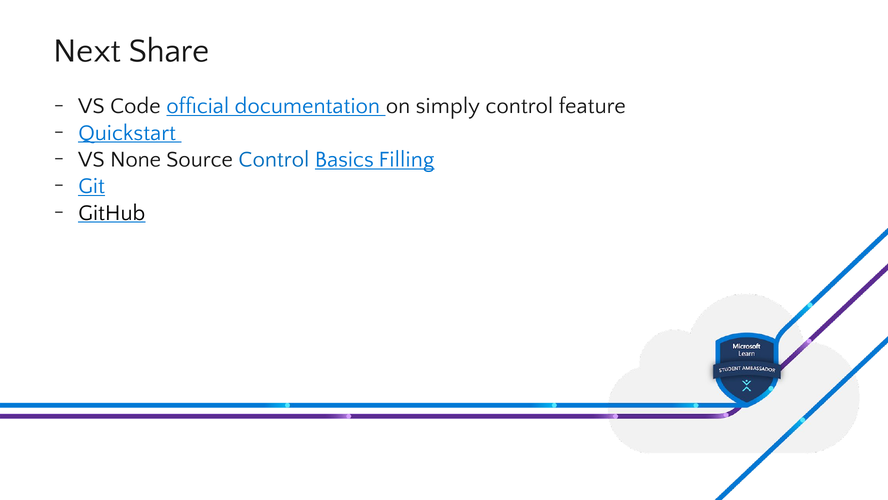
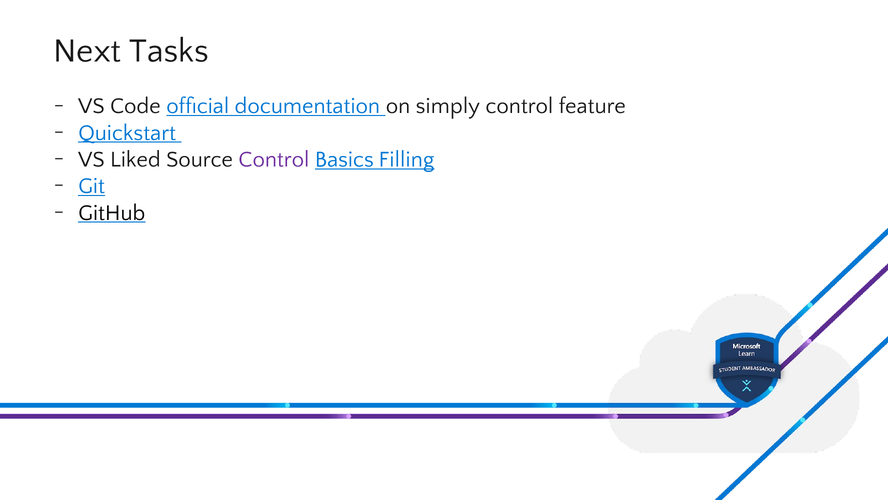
Share: Share -> Tasks
None: None -> Liked
Control at (274, 159) colour: blue -> purple
